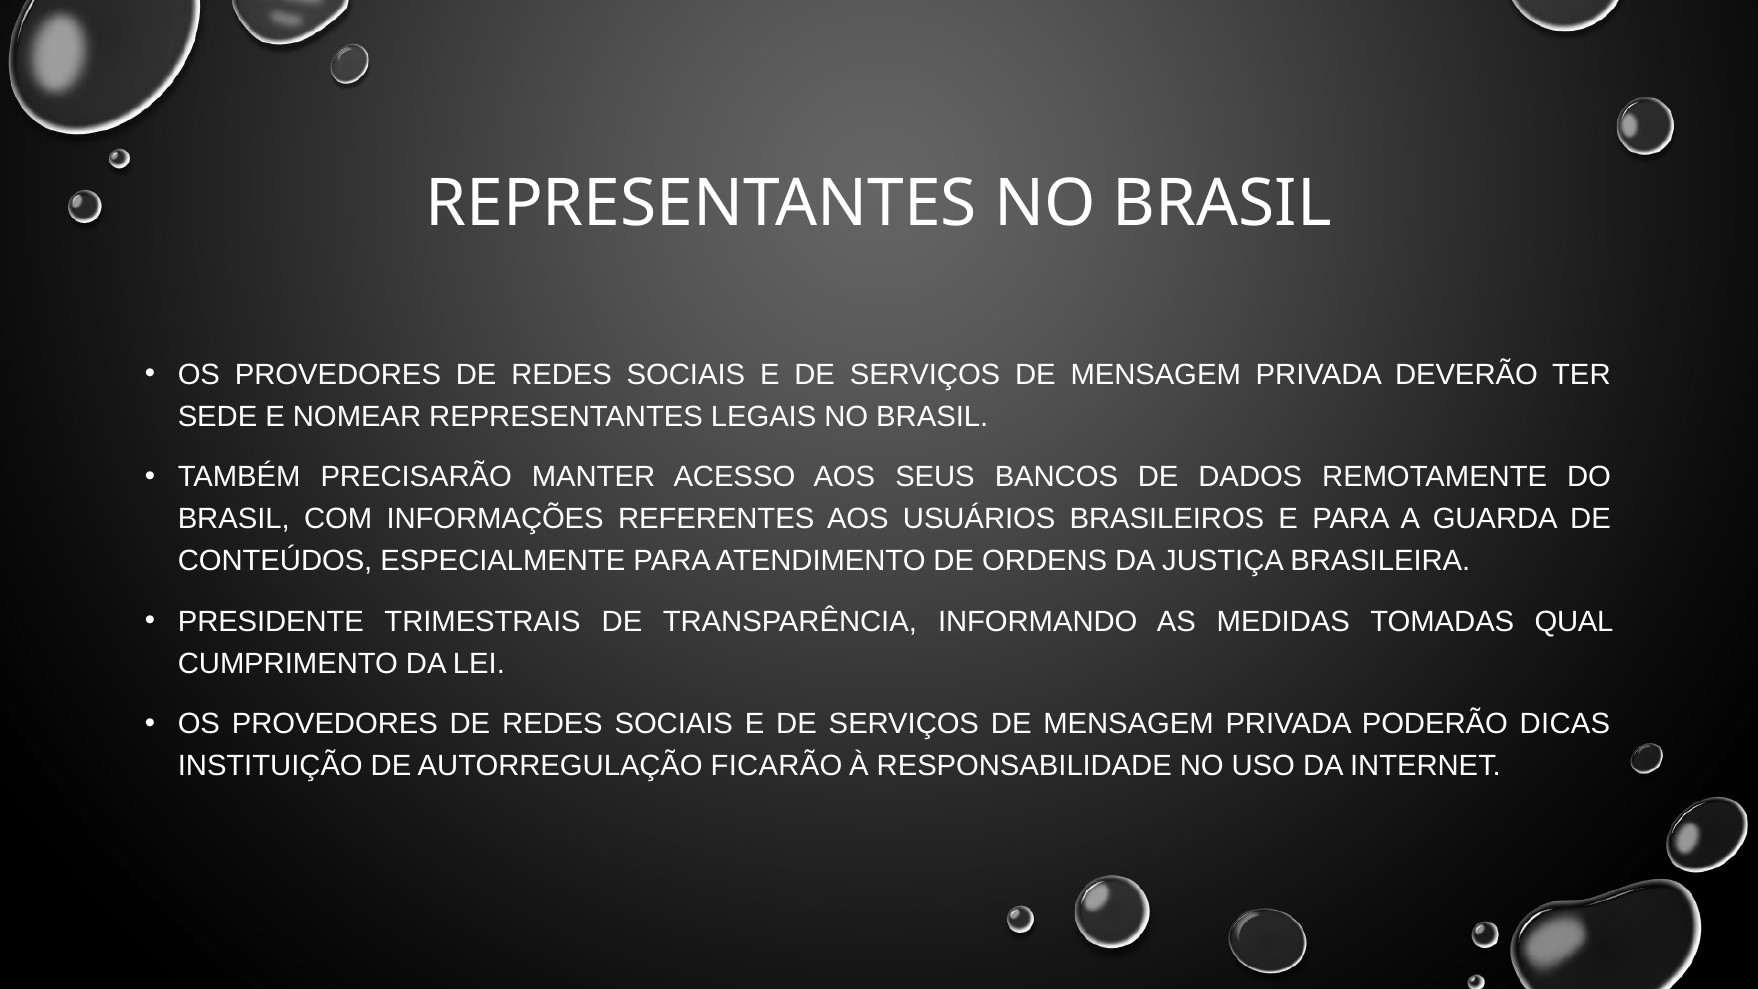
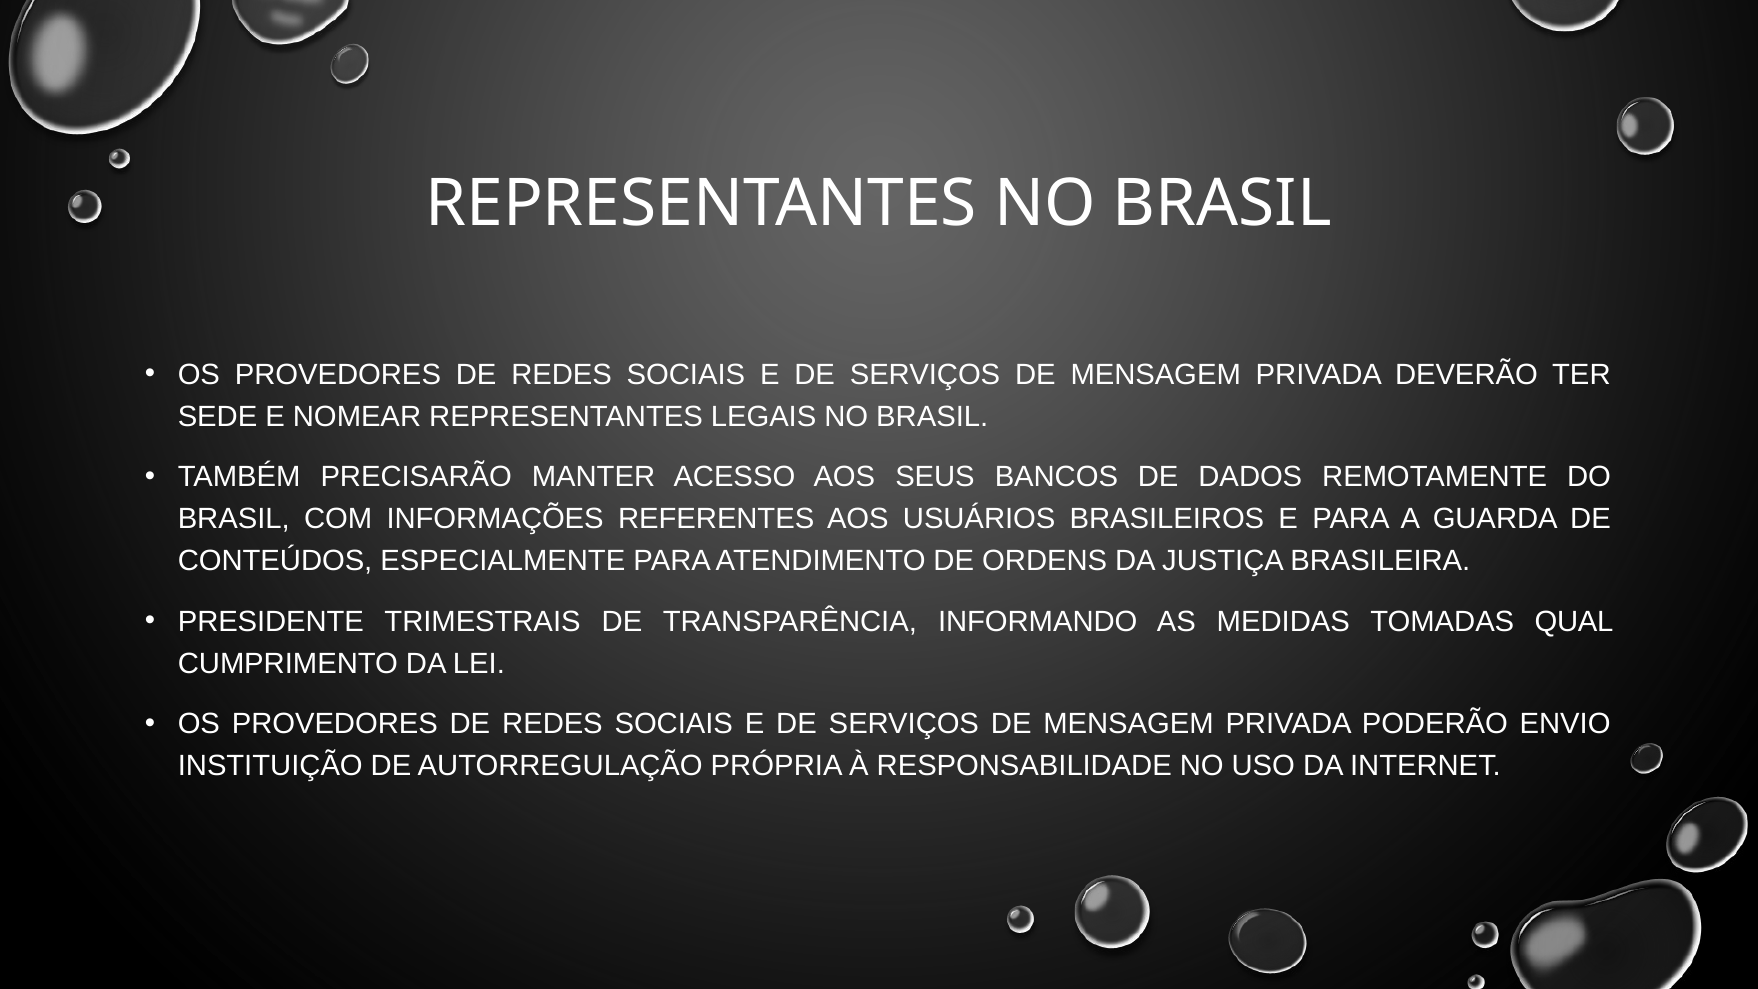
DICAS: DICAS -> ENVIO
FICARÃO: FICARÃO -> PRÓPRIA
